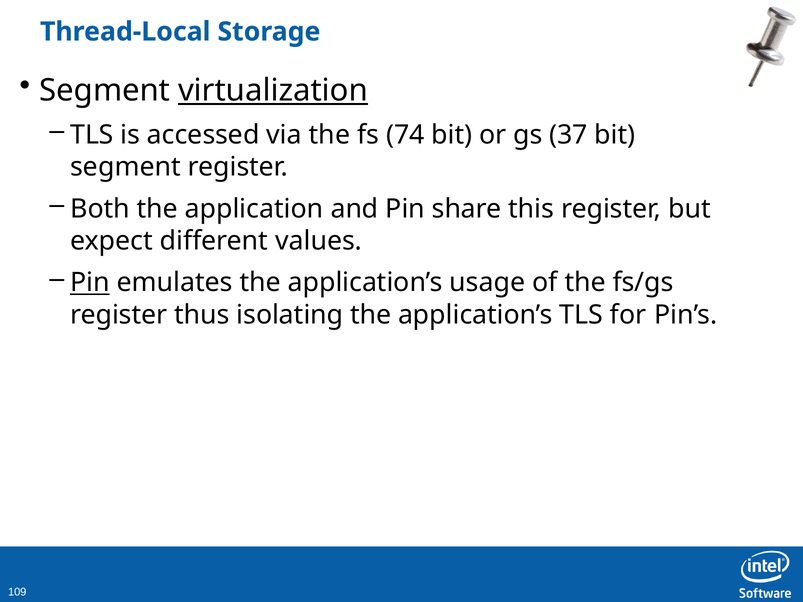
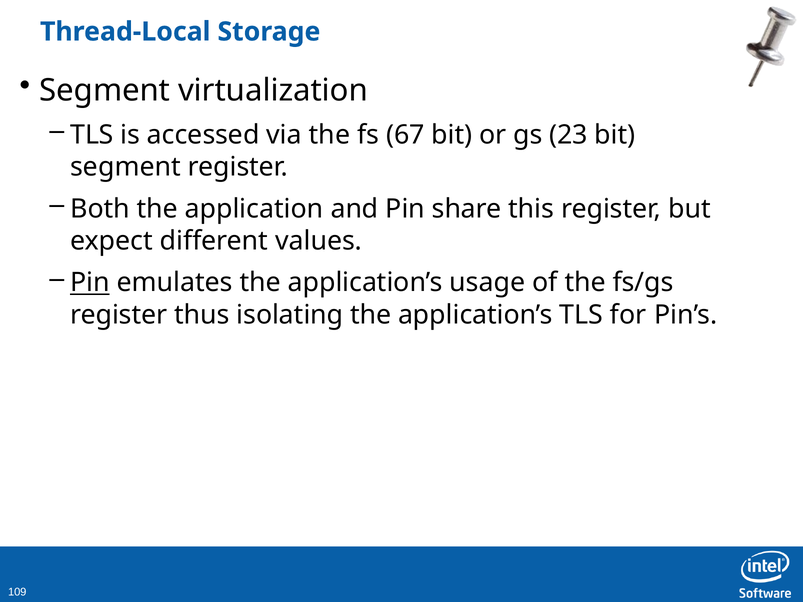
virtualization underline: present -> none
74: 74 -> 67
37: 37 -> 23
